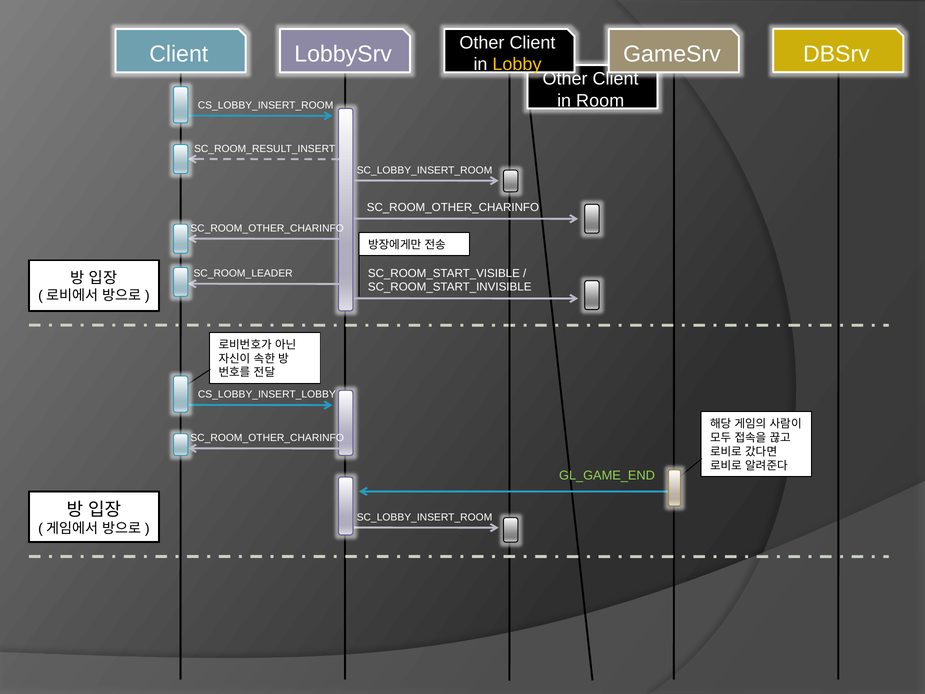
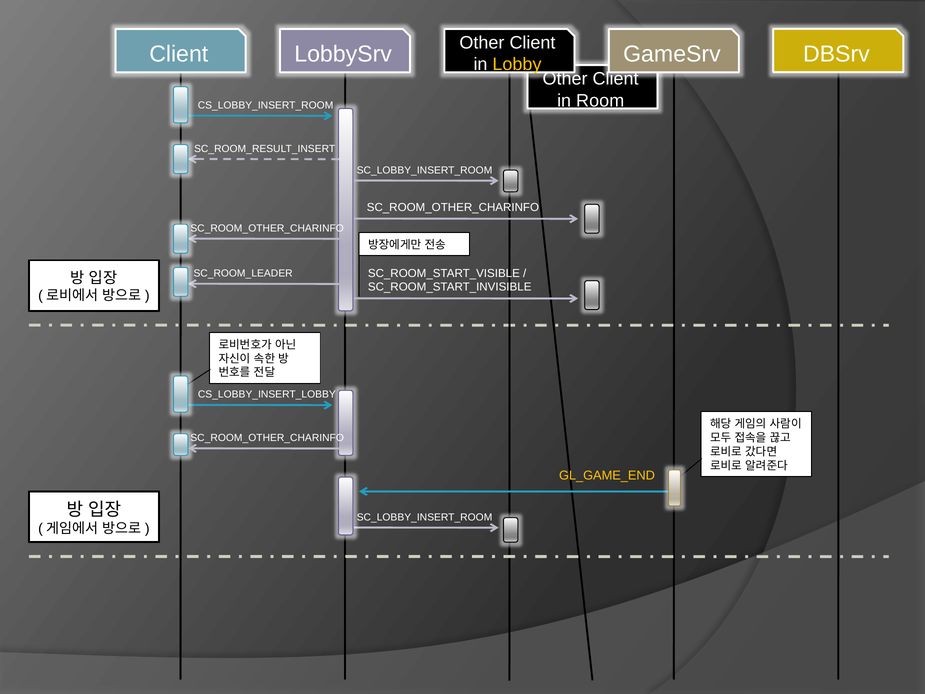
GL_GAME_END colour: light green -> yellow
